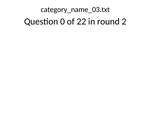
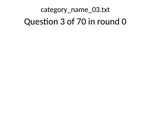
0: 0 -> 3
22: 22 -> 70
2: 2 -> 0
